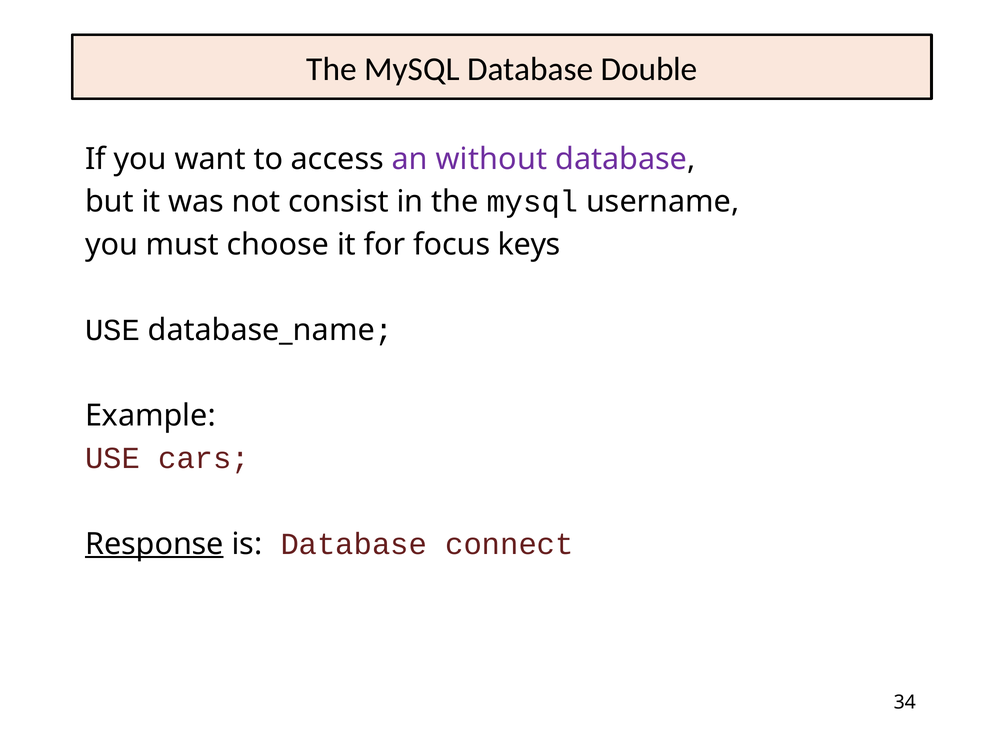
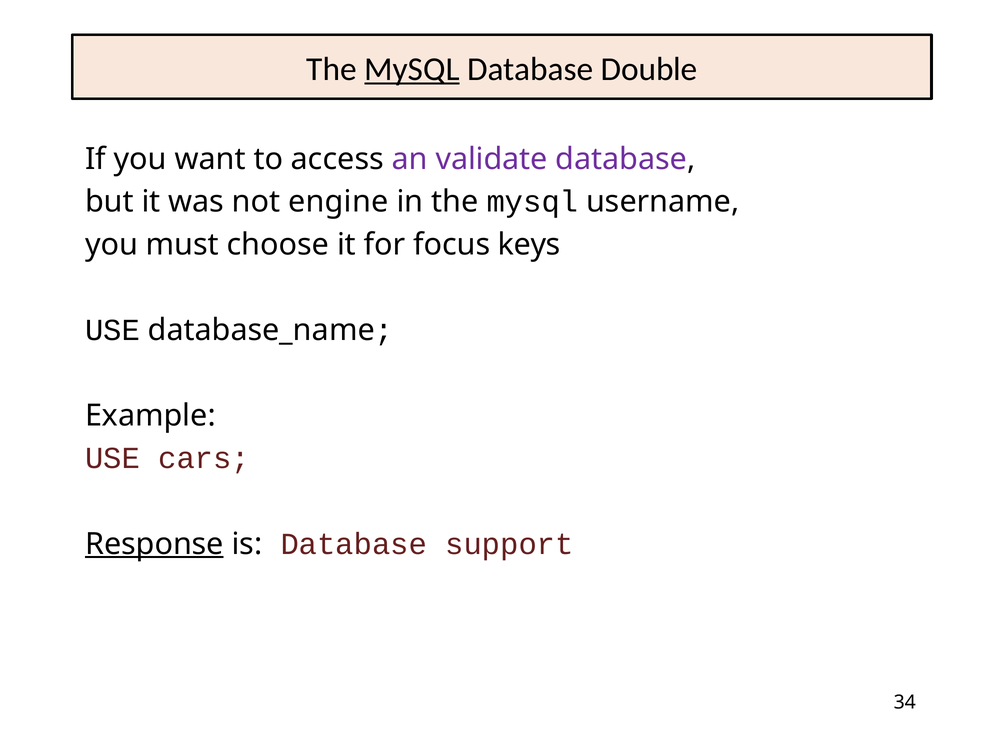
MySQL at (412, 69) underline: none -> present
without: without -> validate
consist: consist -> engine
connect: connect -> support
